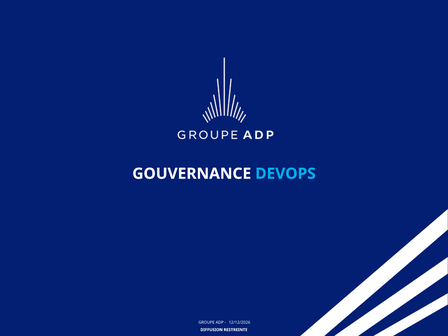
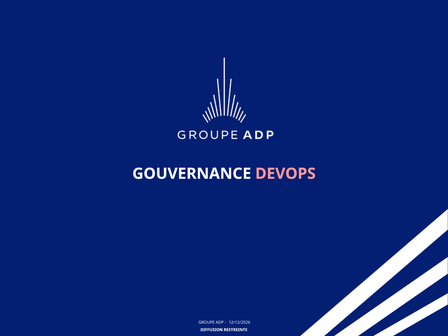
DEVOPS colour: light blue -> pink
